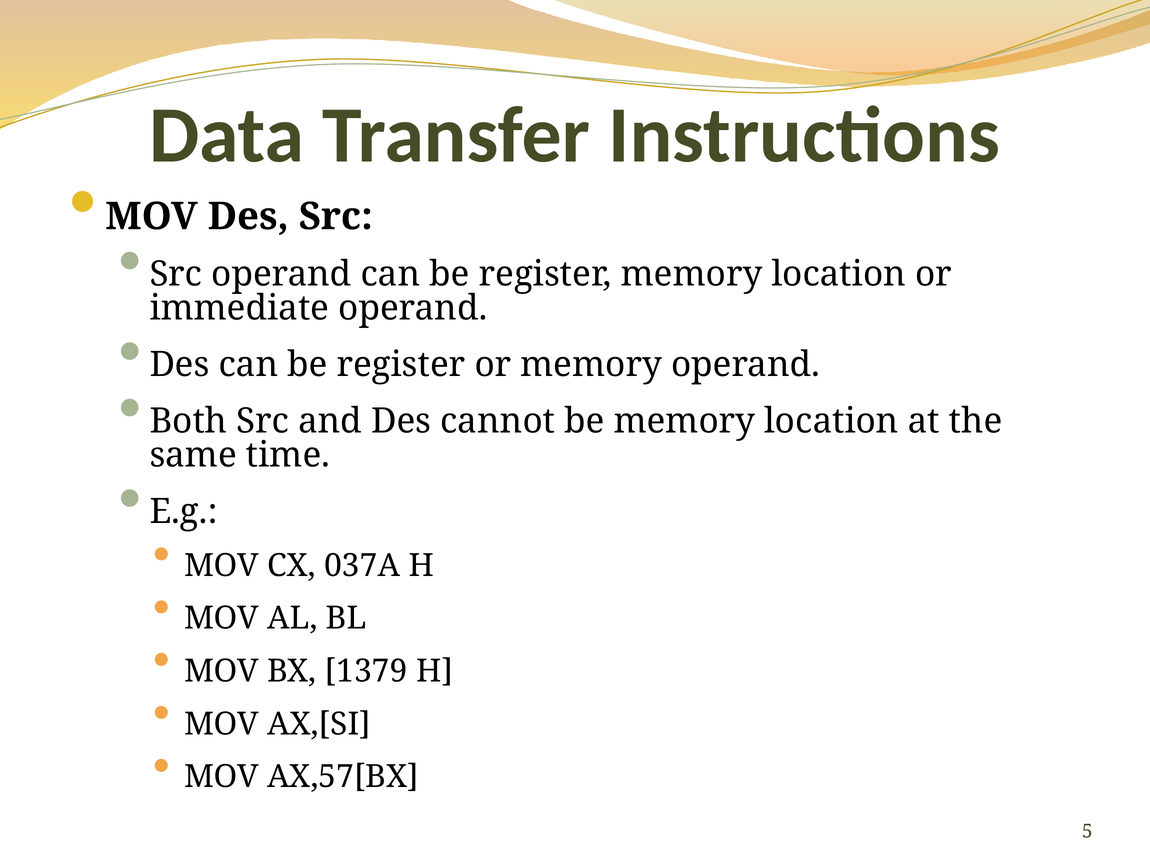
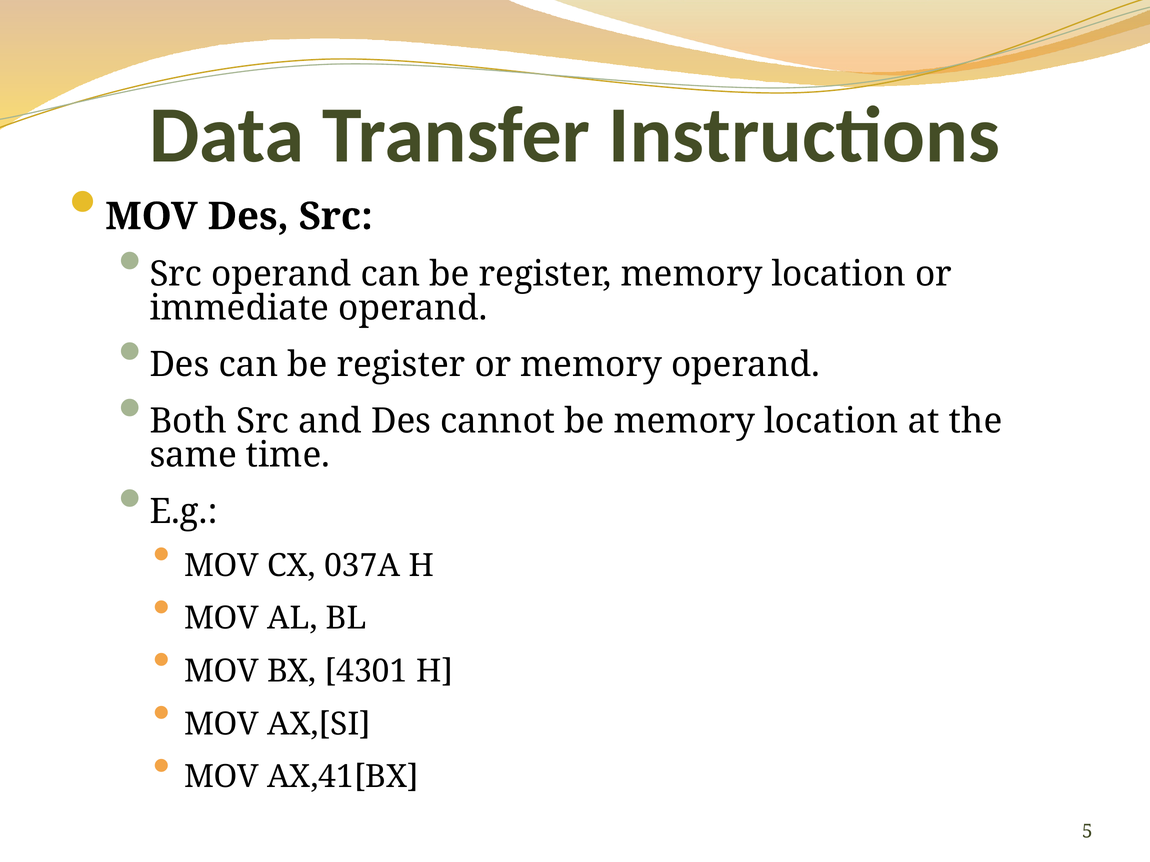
1379: 1379 -> 4301
AX,57[BX: AX,57[BX -> AX,41[BX
